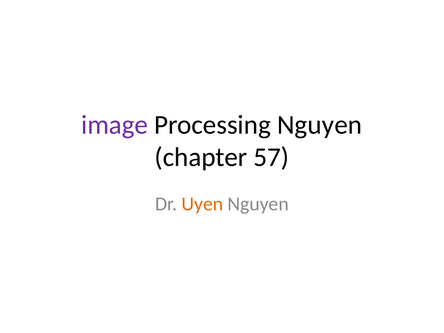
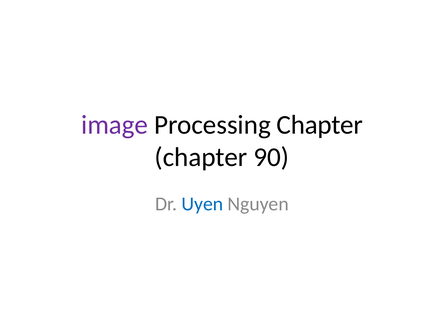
Processing Nguyen: Nguyen -> Chapter
57: 57 -> 90
Uyen colour: orange -> blue
